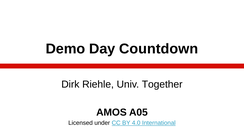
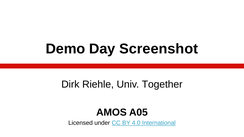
Countdown: Countdown -> Screenshot
